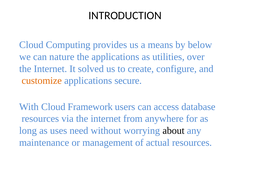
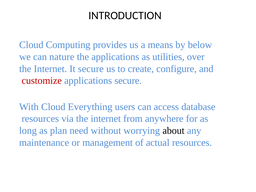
It solved: solved -> secure
customize colour: orange -> red
Framework: Framework -> Everything
uses: uses -> plan
